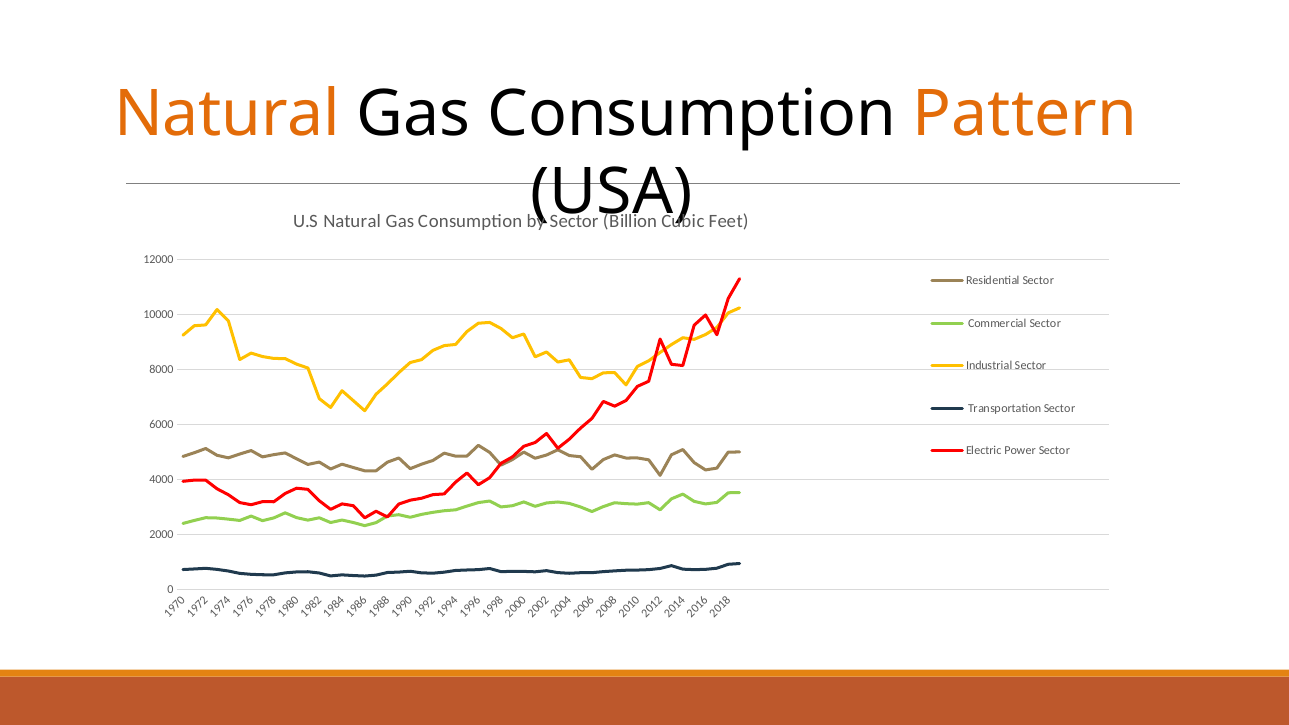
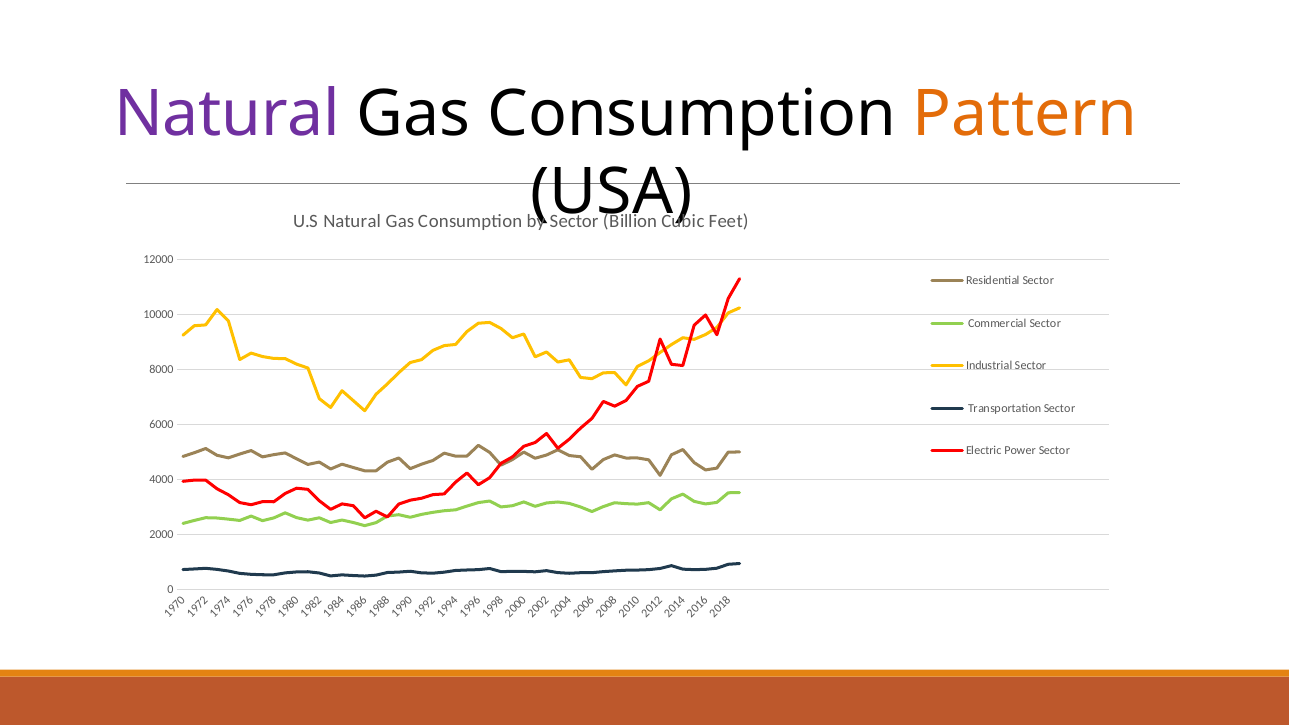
Natural at (227, 115) colour: orange -> purple
